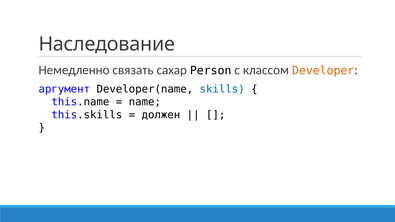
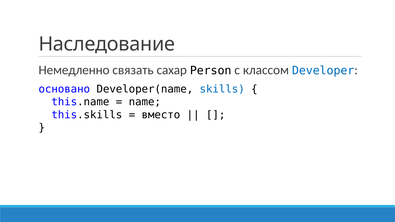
Developer colour: orange -> blue
аргумент: аргумент -> основано
должен: должен -> вместо
